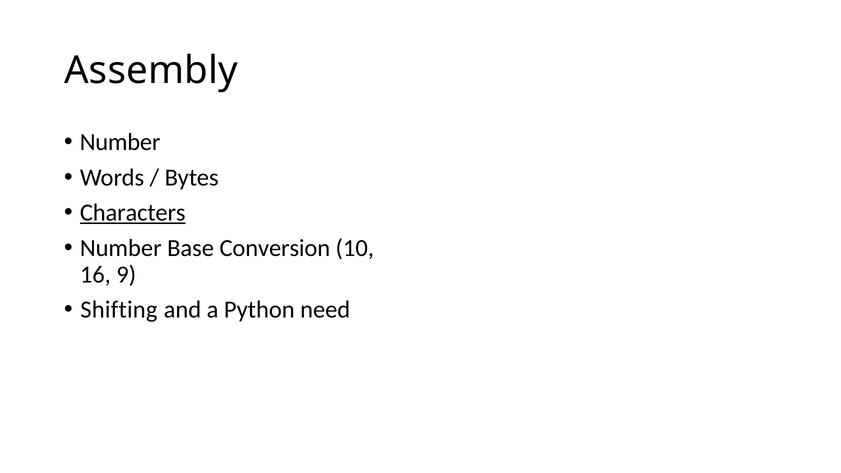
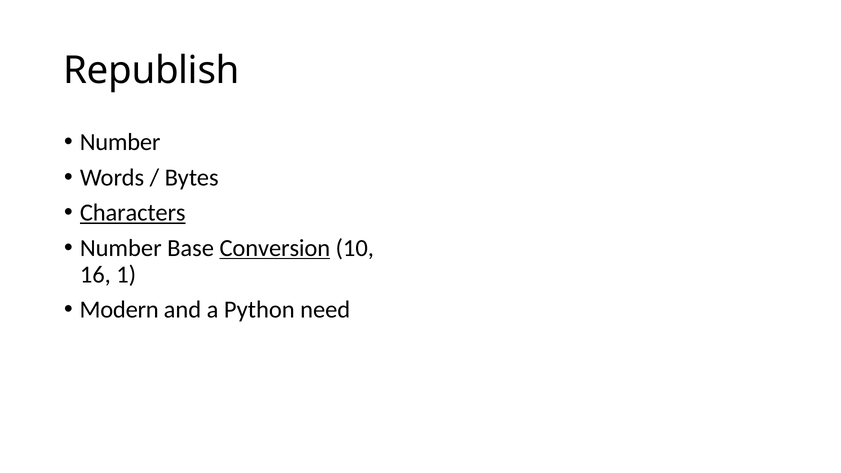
Assembly: Assembly -> Republish
Conversion underline: none -> present
9: 9 -> 1
Shifting: Shifting -> Modern
